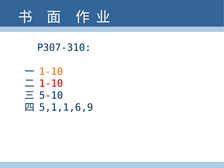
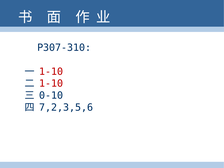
1-10 at (51, 72) colour: orange -> red
5-10: 5-10 -> 0-10
5,1,1,6,9: 5,1,1,6,9 -> 7,2,3,5,6
